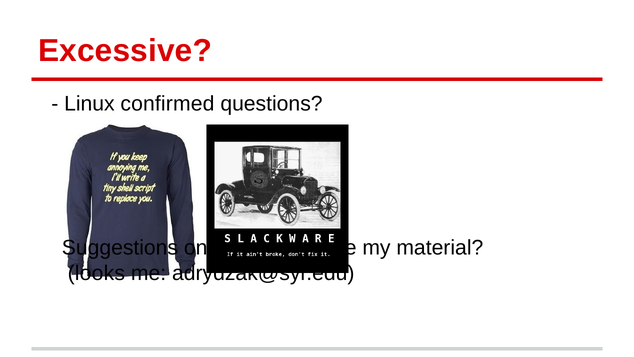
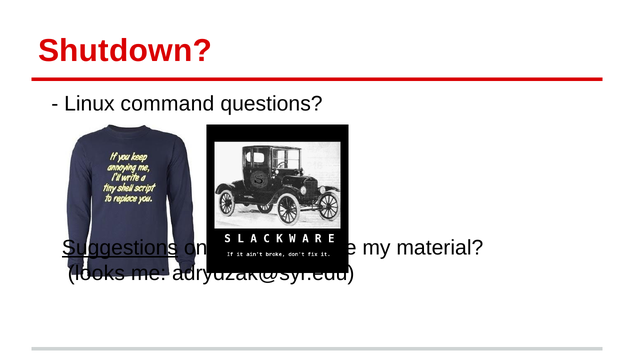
Excessive: Excessive -> Shutdown
confirmed: confirmed -> command
Suggestions underline: none -> present
